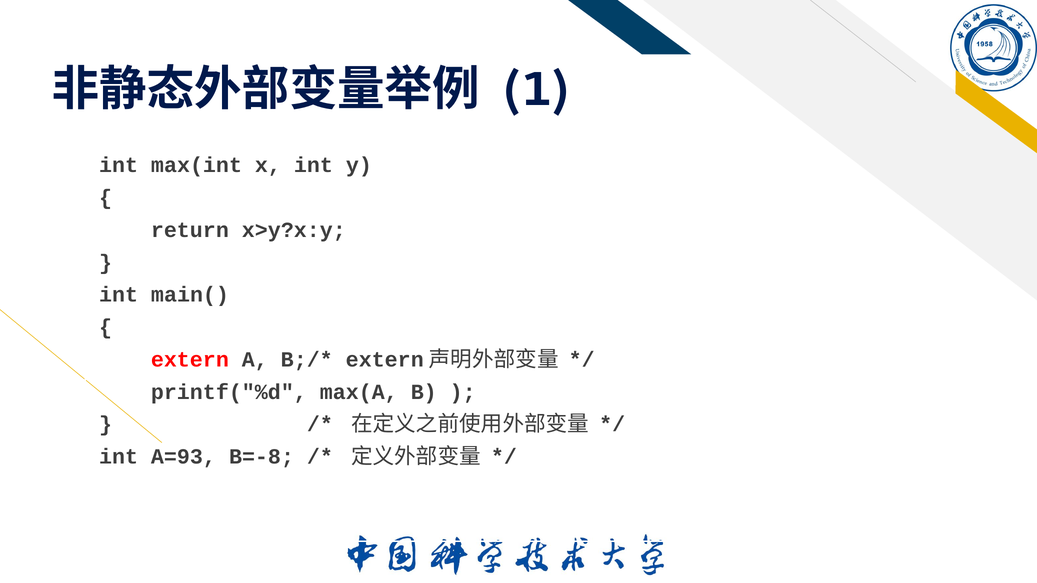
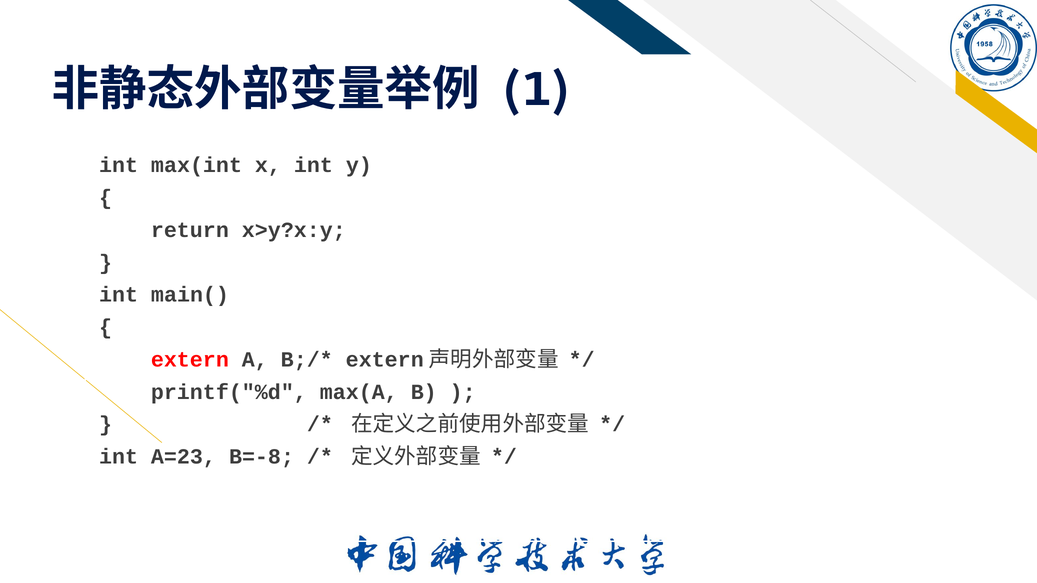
A=93: A=93 -> A=23
